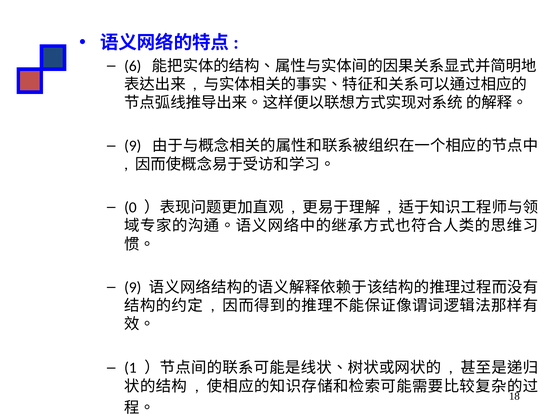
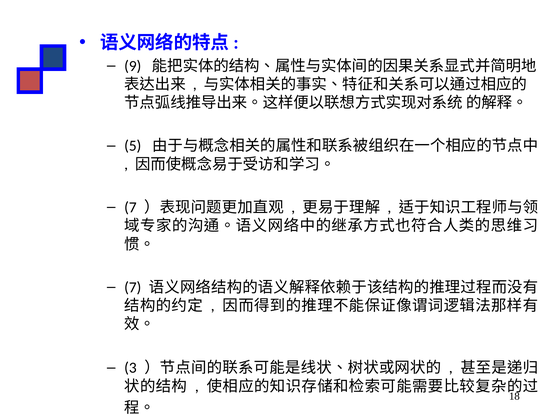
6: 6 -> 9
9 at (133, 146): 9 -> 5
0 at (130, 207): 0 -> 7
9 at (133, 287): 9 -> 7
1: 1 -> 3
